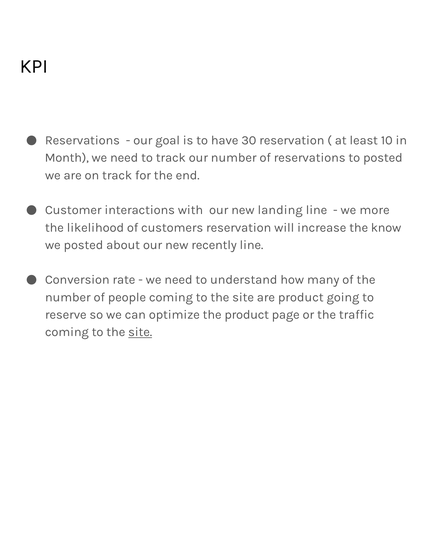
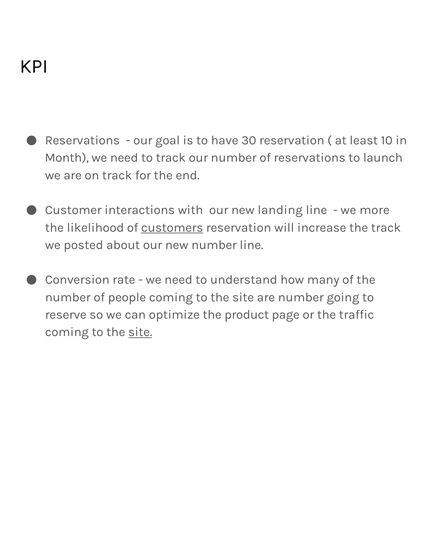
to posted: posted -> launch
customers underline: none -> present
the know: know -> track
new recently: recently -> number
are product: product -> number
